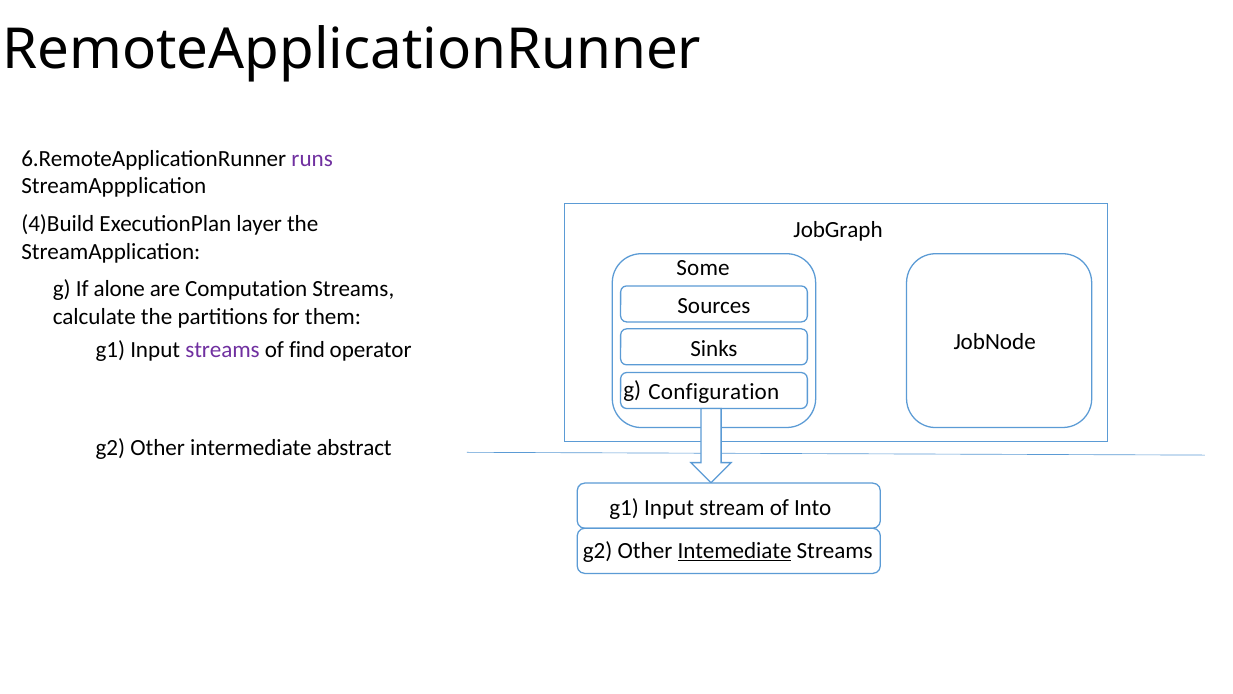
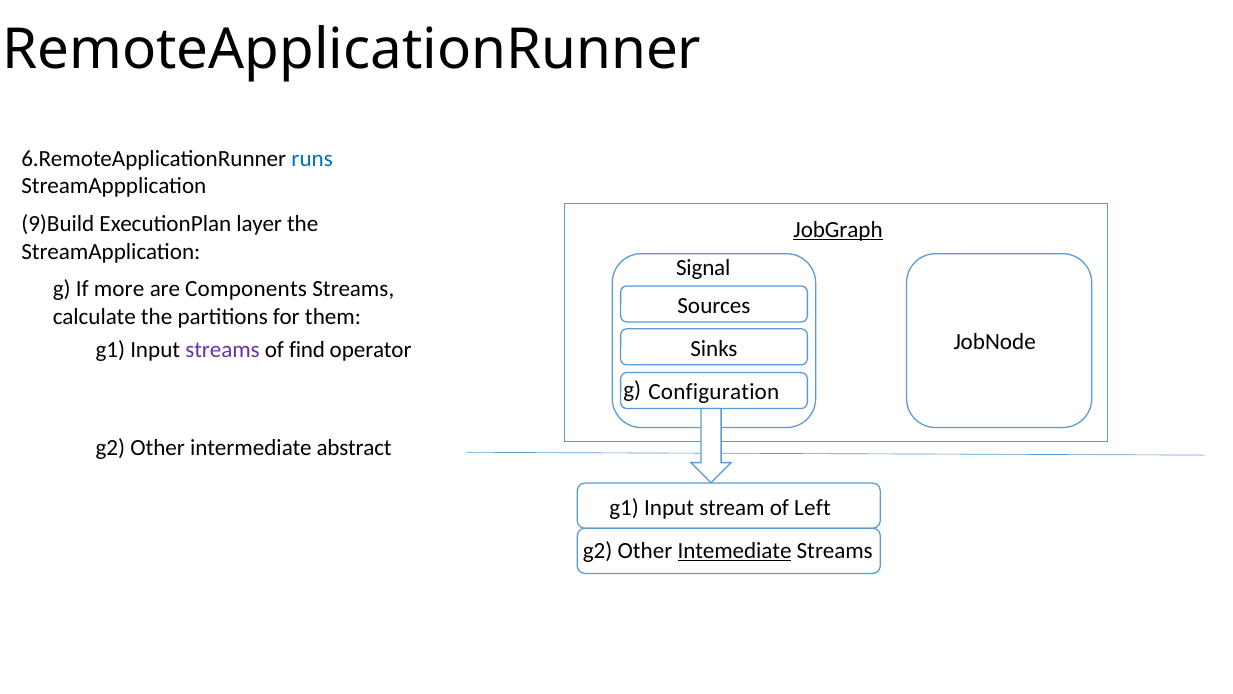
runs colour: purple -> blue
4)Build: 4)Build -> 9)Build
JobGraph underline: none -> present
Some: Some -> Signal
alone: alone -> more
Computation: Computation -> Components
Into: Into -> Left
